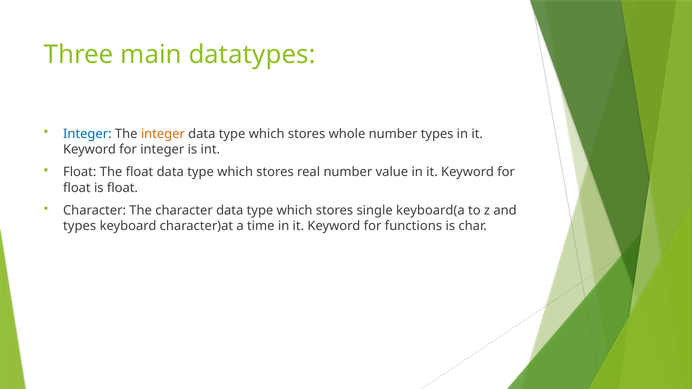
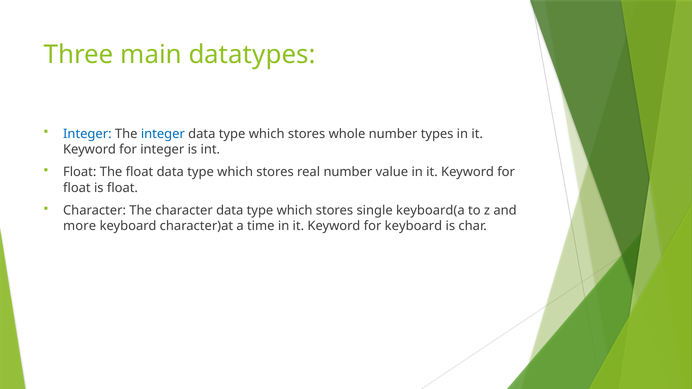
integer at (163, 134) colour: orange -> blue
types at (80, 226): types -> more
for functions: functions -> keyboard
